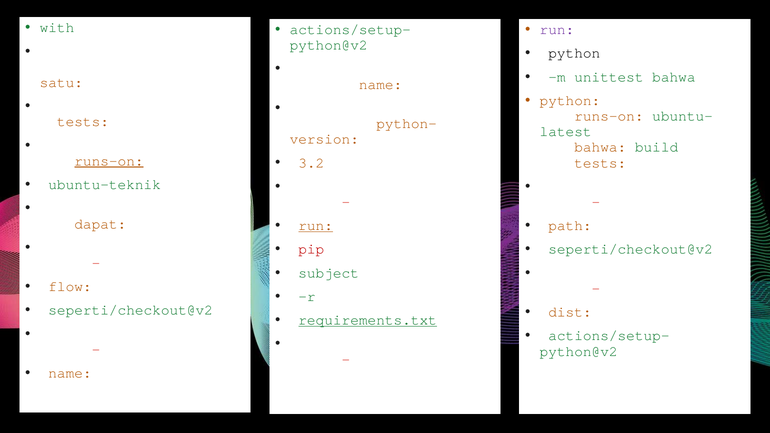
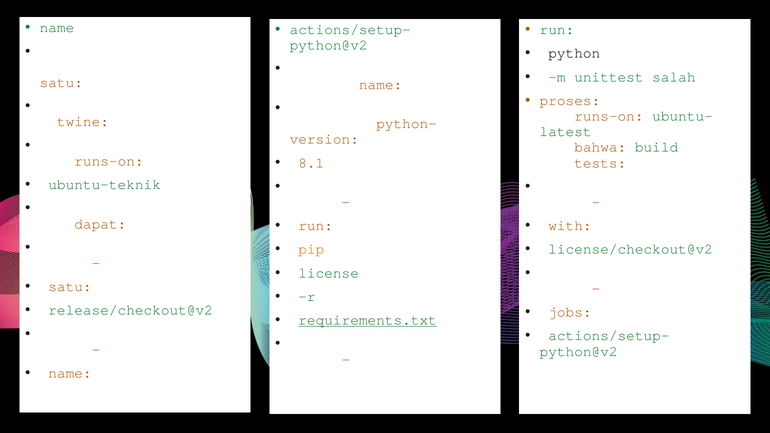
with at (57, 28): with -> name
run at (557, 30) colour: purple -> green
unittest bahwa: bahwa -> salah
python at (570, 100): python -> proses
tests at (83, 122): tests -> twine
runs-on at (109, 161) underline: present -> none
3.2: 3.2 -> 8.1
run at (316, 226) underline: present -> none
path: path -> with
pip colour: red -> orange
seperti/checkout@v2 at (631, 249): seperti/checkout@v2 -> license/checkout@v2
subject: subject -> license
flow at (70, 287): flow -> satu
seperti/checkout@v2 at (131, 310): seperti/checkout@v2 -> release/checkout@v2
dist: dist -> jobs
